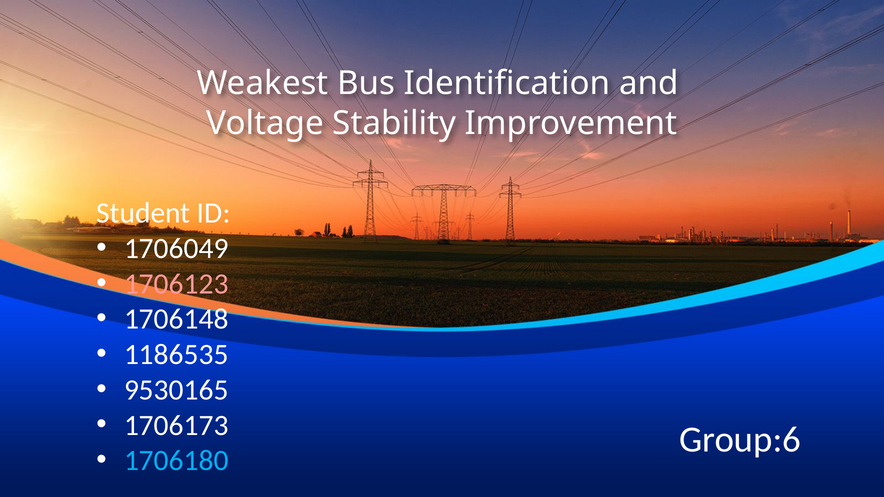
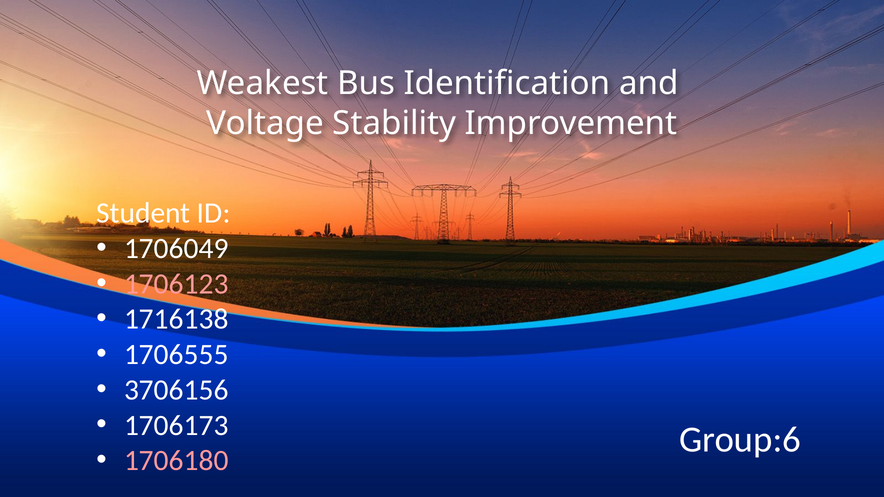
1706148: 1706148 -> 1716138
1186535: 1186535 -> 1706555
9530165: 9530165 -> 3706156
1706180 colour: light blue -> pink
